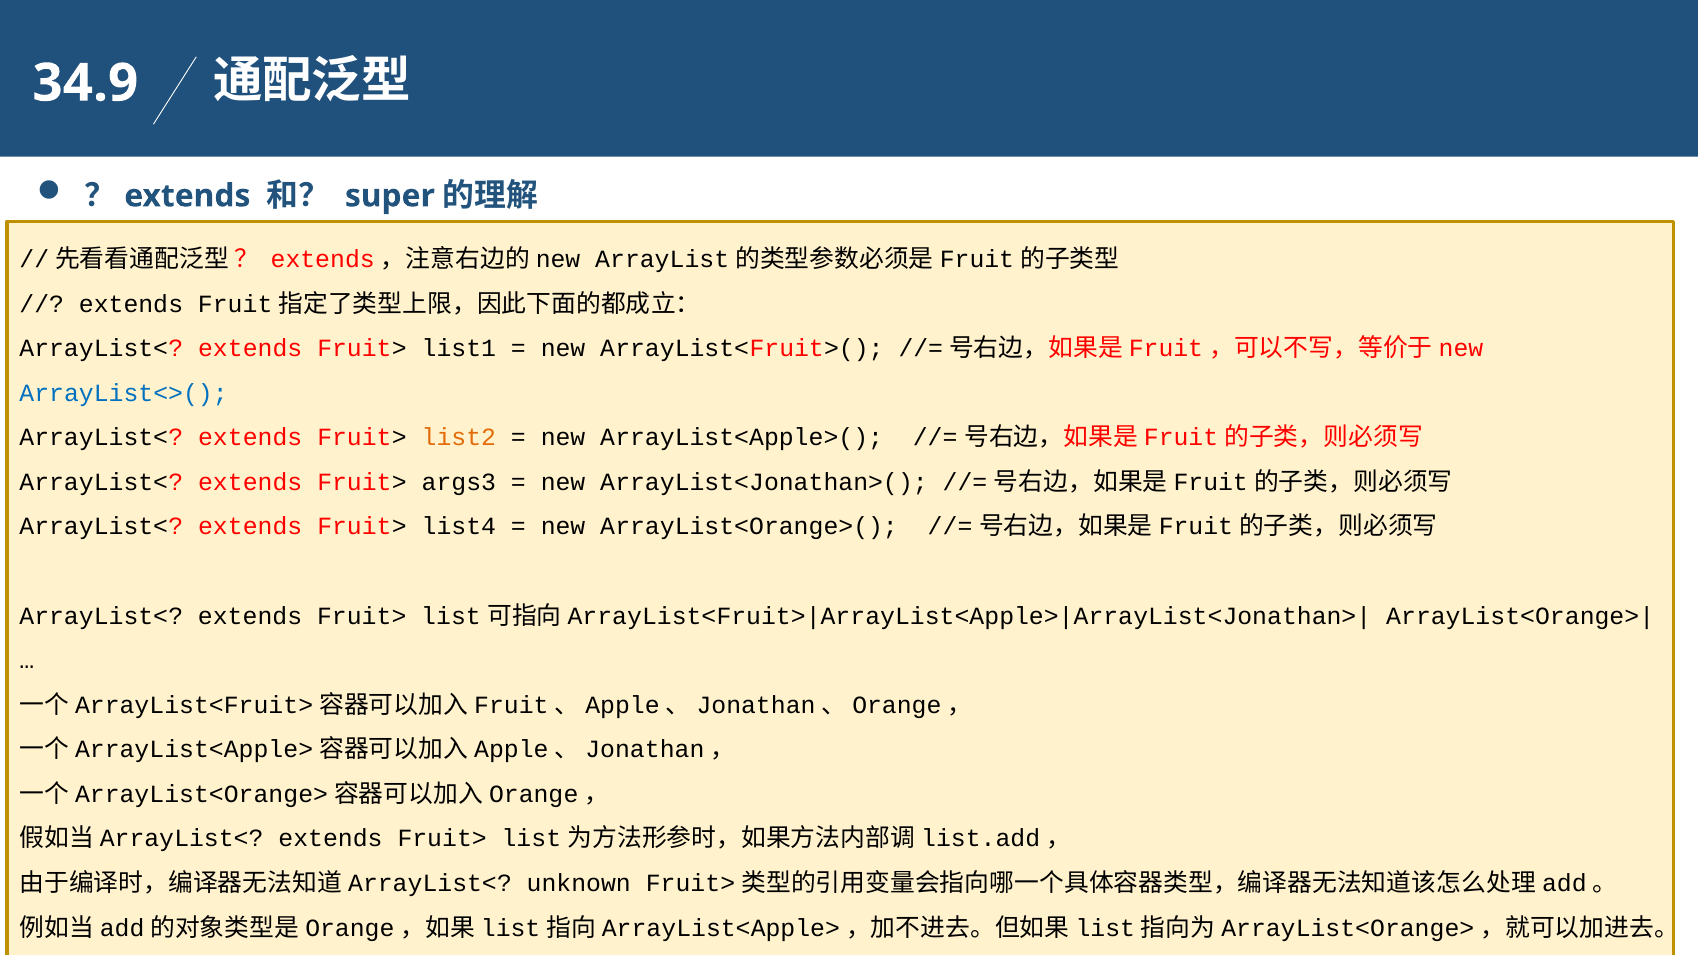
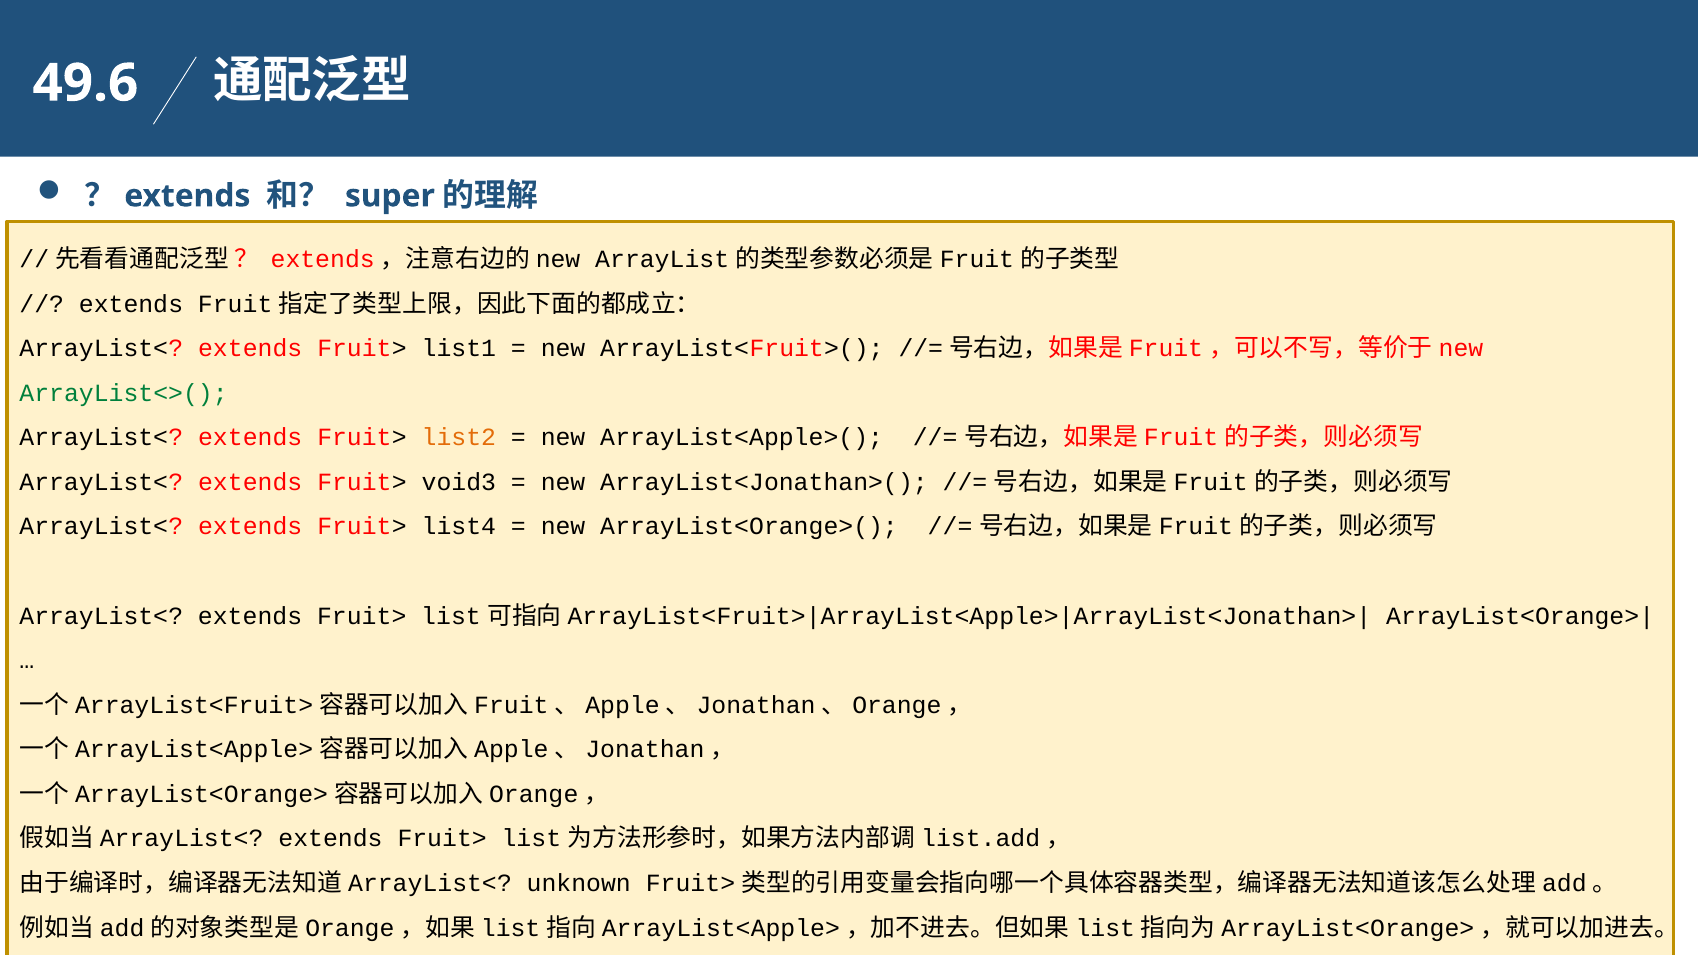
34.9: 34.9 -> 49.6
ArrayList<>( colour: blue -> green
args3: args3 -> void3
